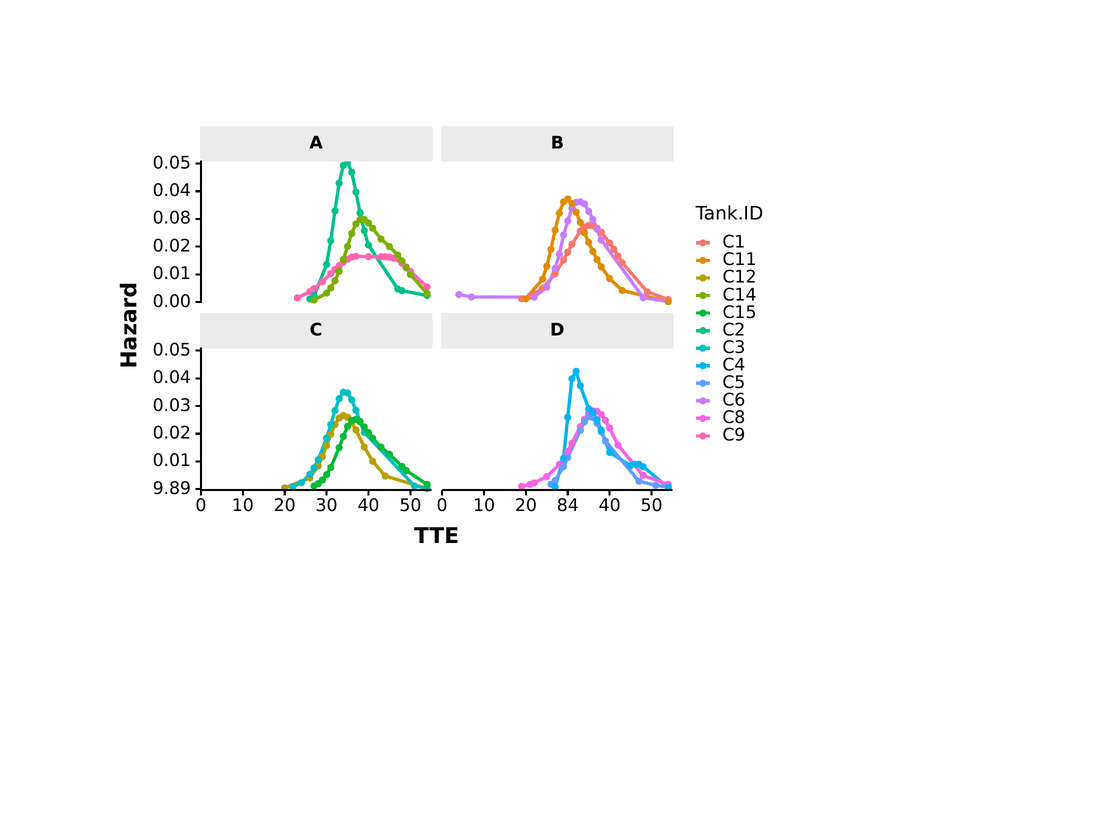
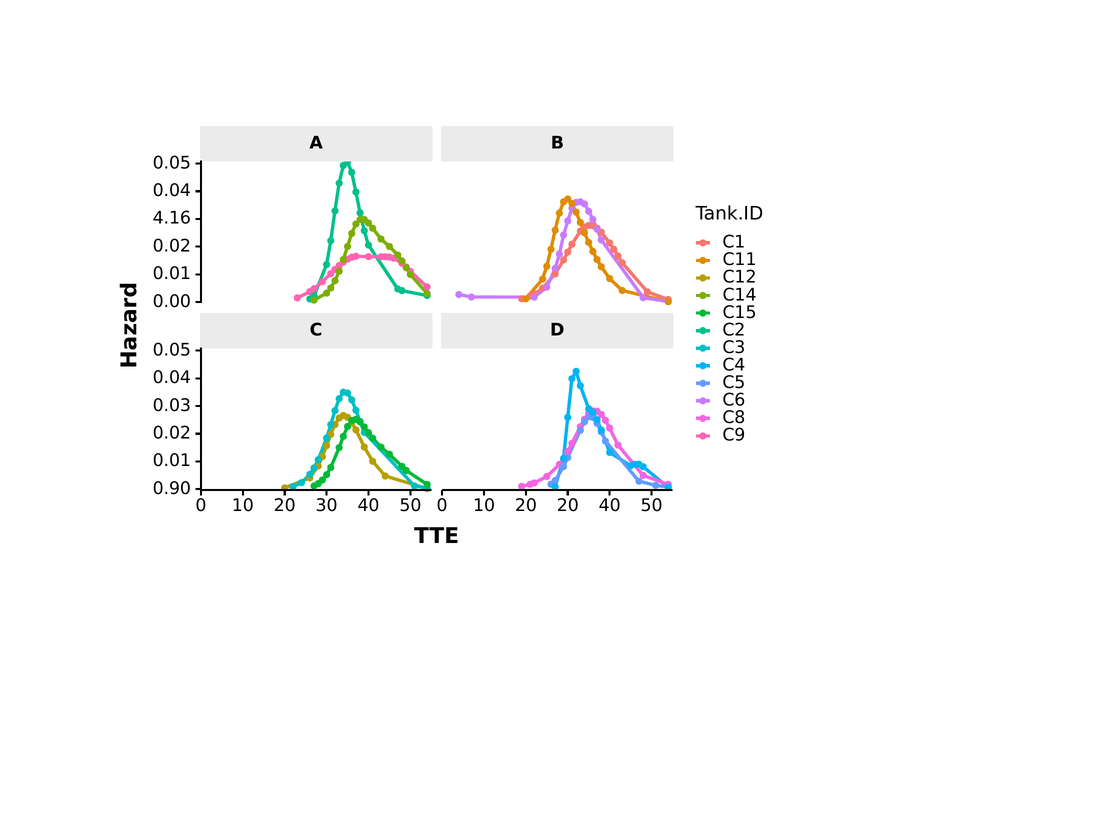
0.08: 0.08 -> 4.16
9.89: 9.89 -> 0.90
20 84: 84 -> 20
